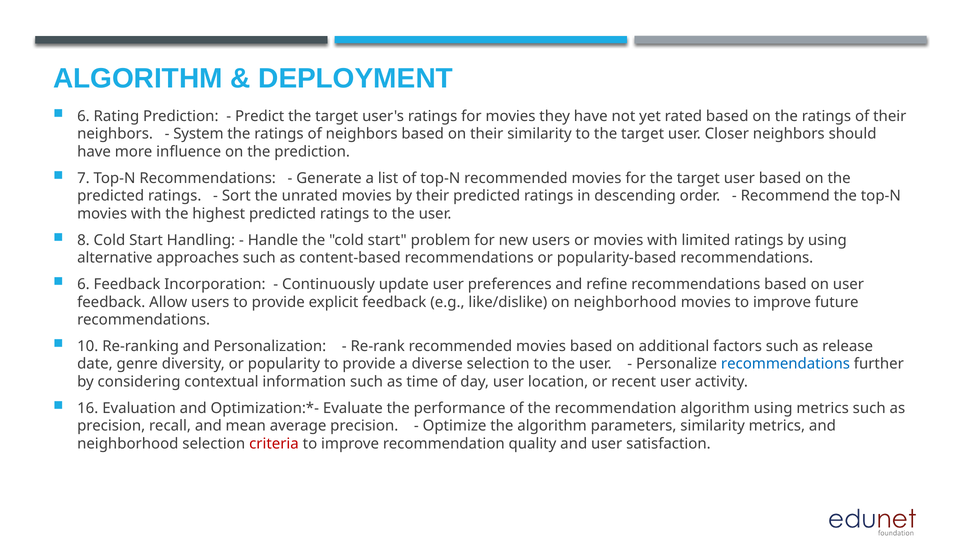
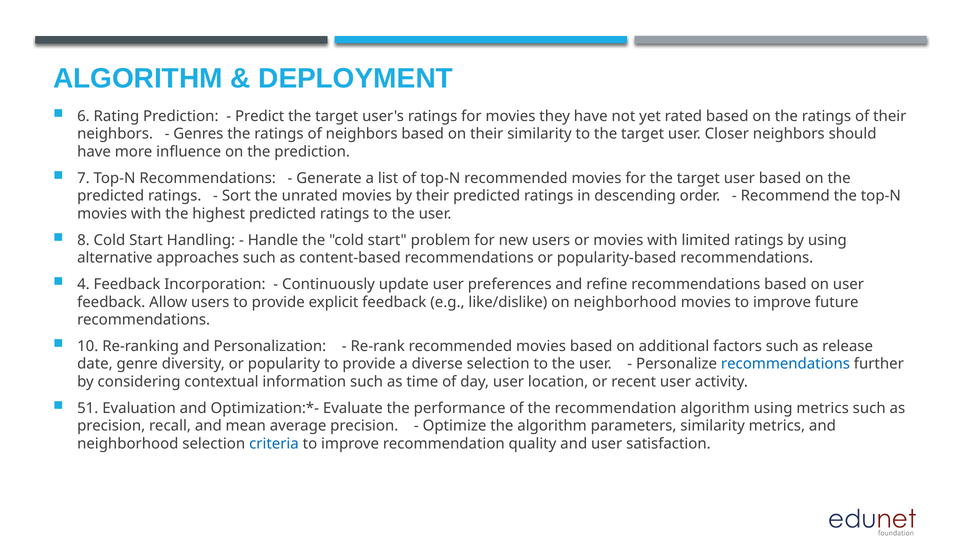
System: System -> Genres
6 at (83, 284): 6 -> 4
16: 16 -> 51
criteria colour: red -> blue
